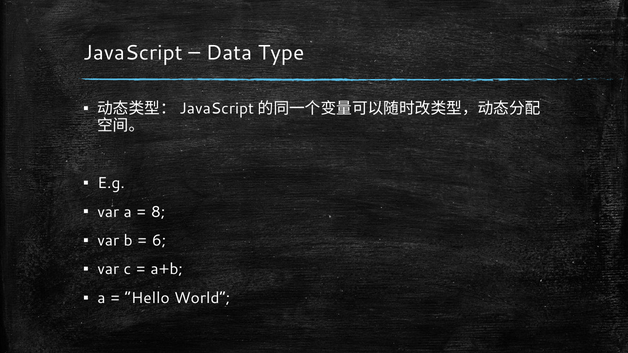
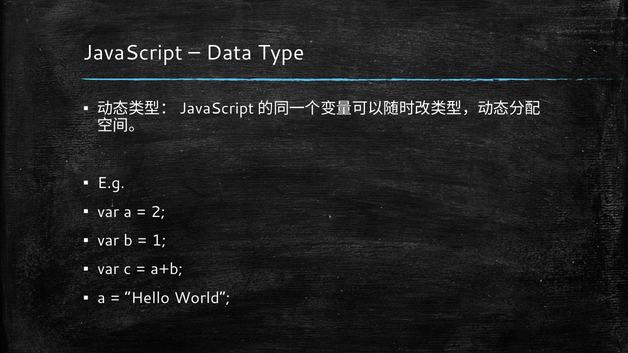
8: 8 -> 2
6: 6 -> 1
